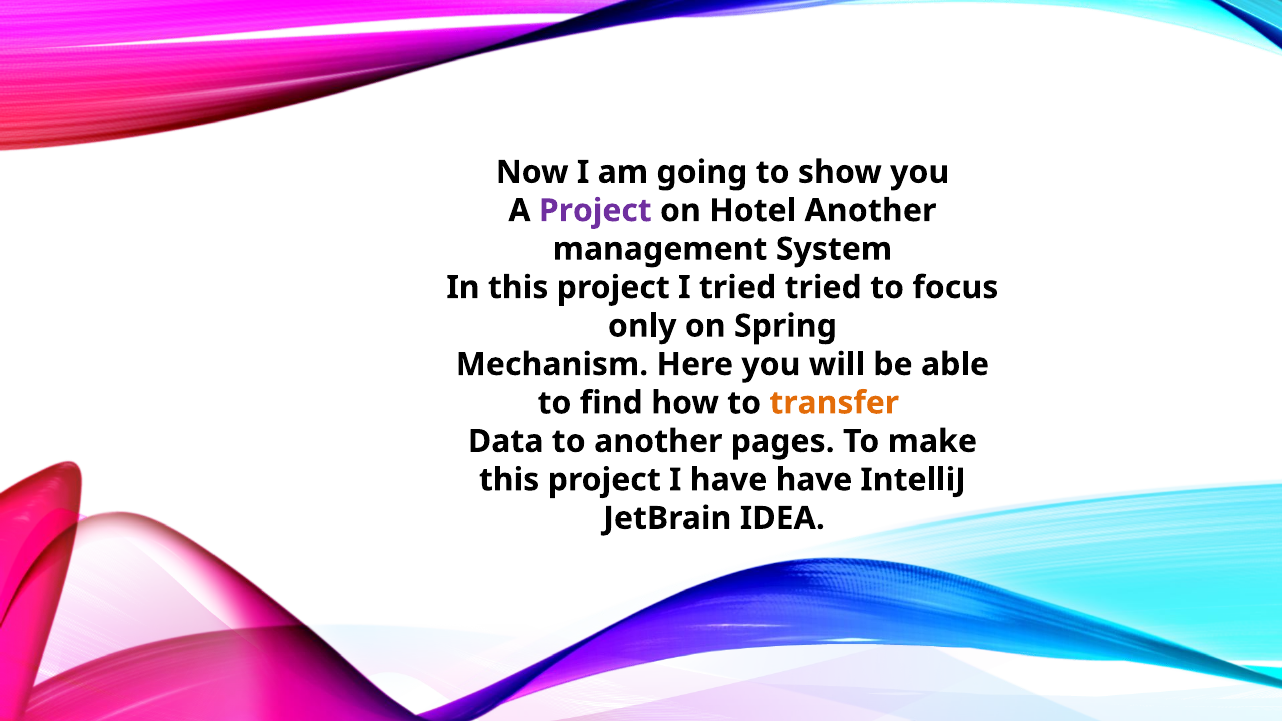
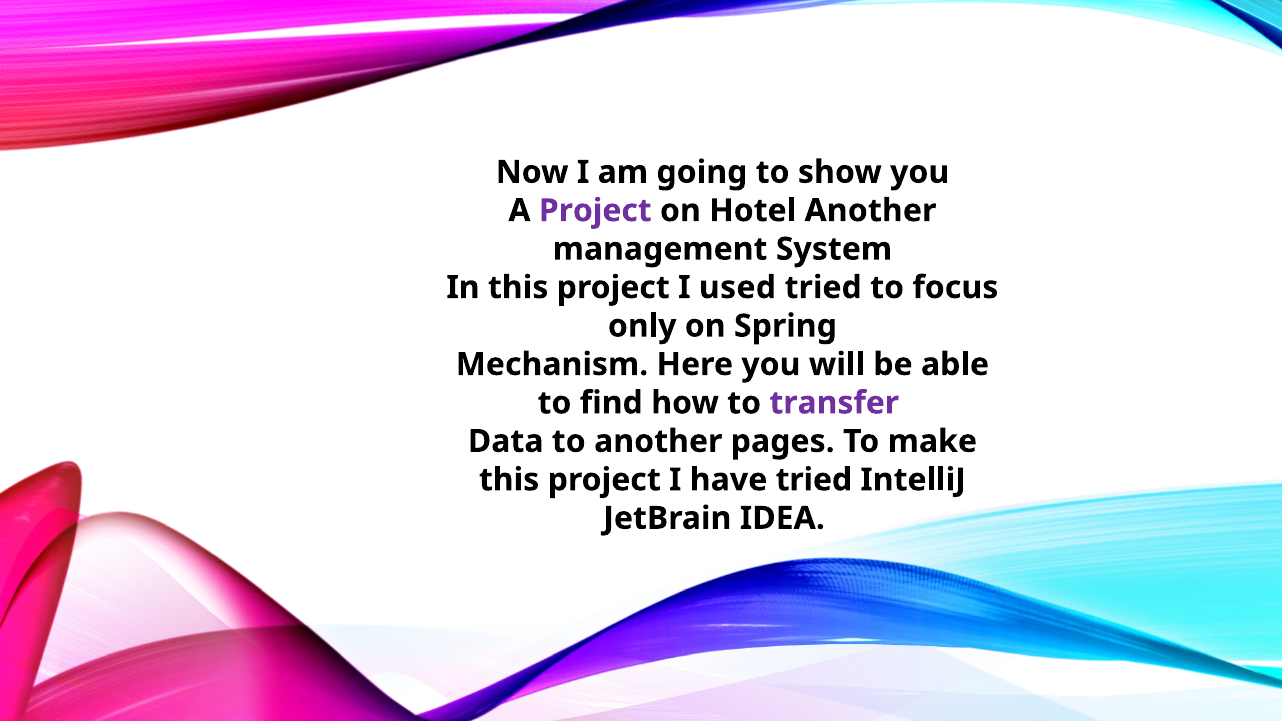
I tried: tried -> used
transfer colour: orange -> purple
have have: have -> tried
